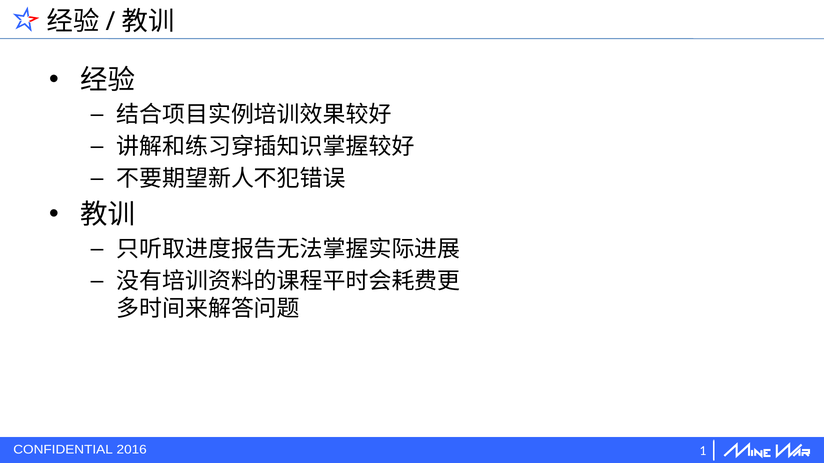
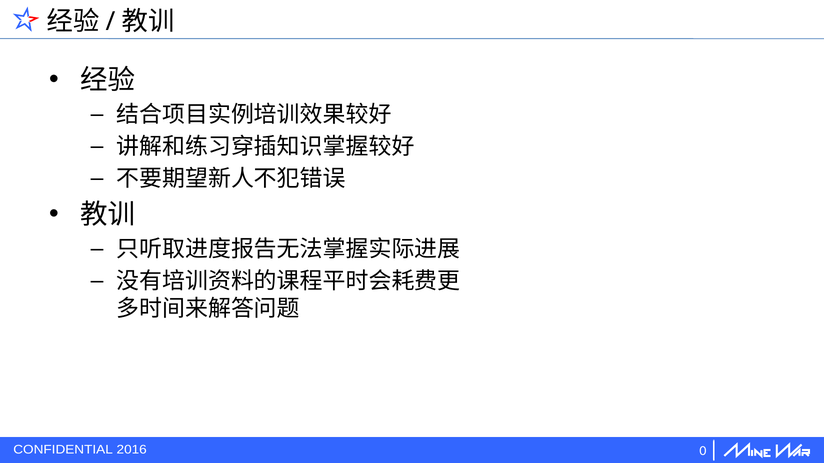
1: 1 -> 0
